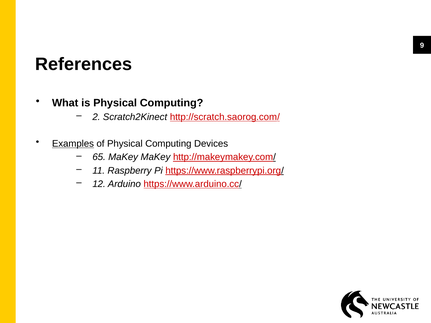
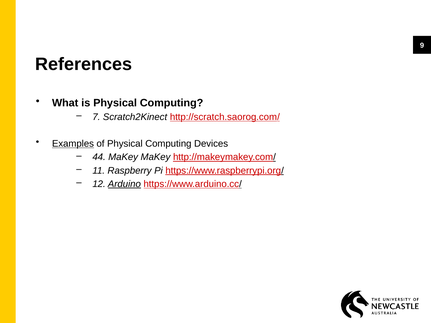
2: 2 -> 7
65: 65 -> 44
Arduino underline: none -> present
